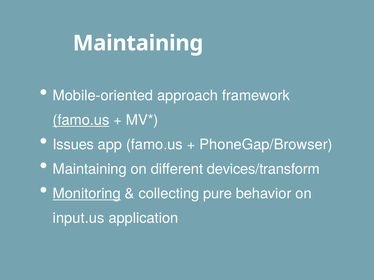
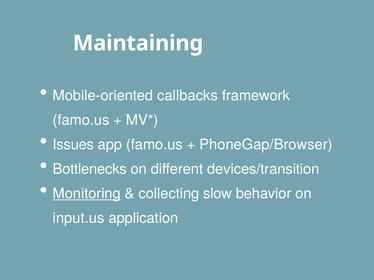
approach: approach -> callbacks
famo.us at (81, 120) underline: present -> none
Maintaining at (90, 169): Maintaining -> Bottlenecks
devices/transform: devices/transform -> devices/transition
pure: pure -> slow
